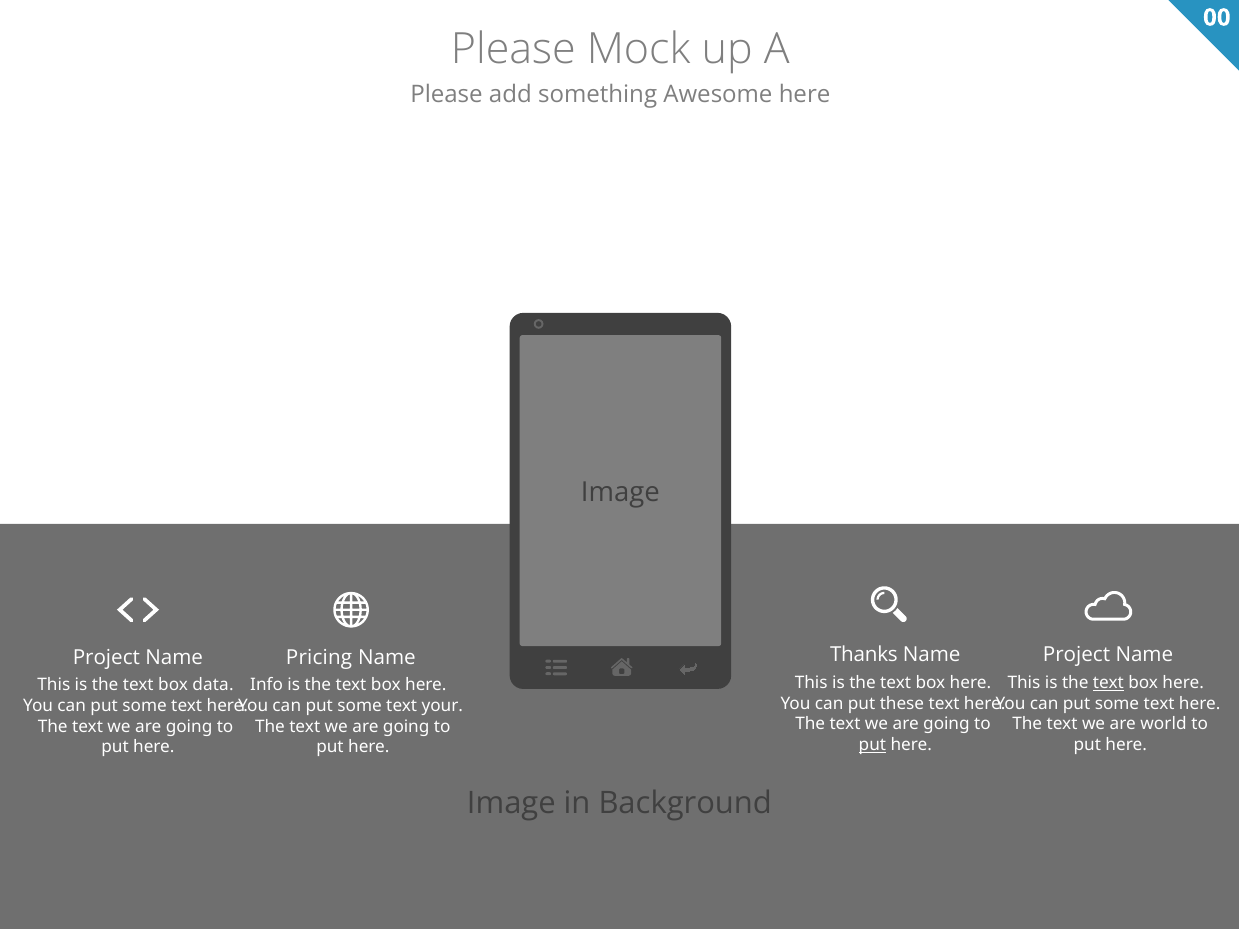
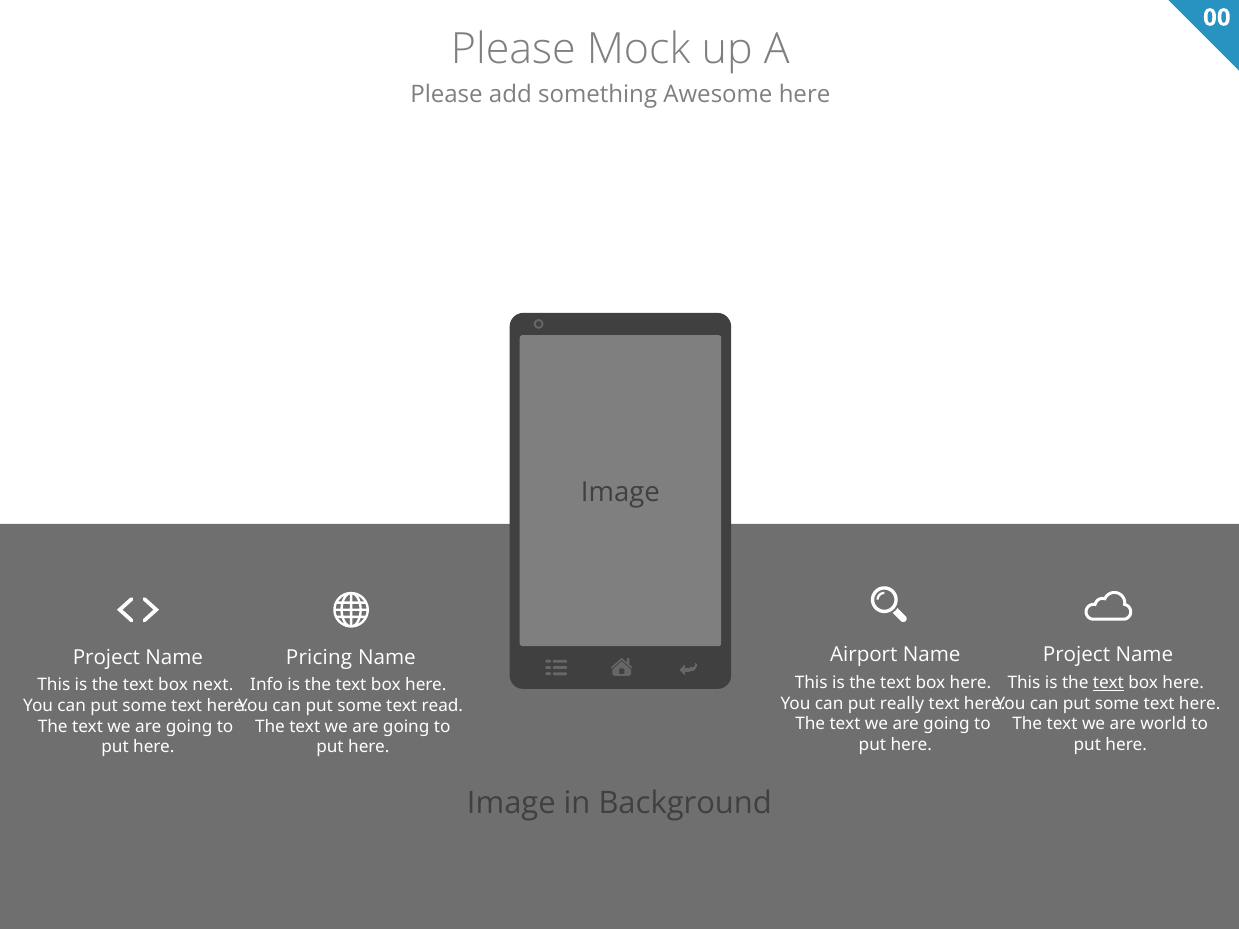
Thanks: Thanks -> Airport
data: data -> next
these: these -> really
your: your -> read
put at (872, 745) underline: present -> none
